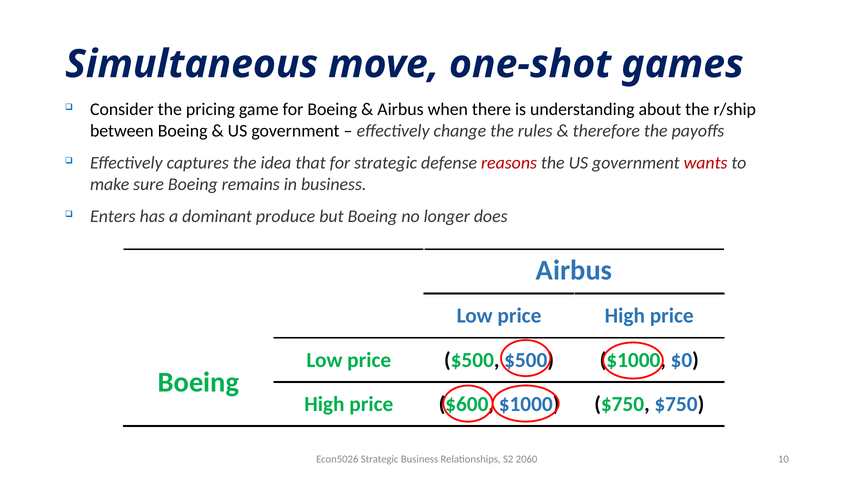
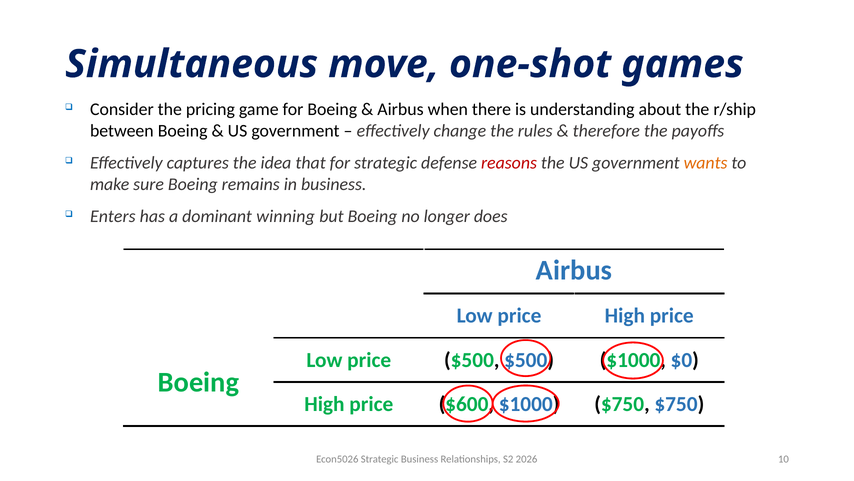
wants colour: red -> orange
produce: produce -> winning
2060: 2060 -> 2026
